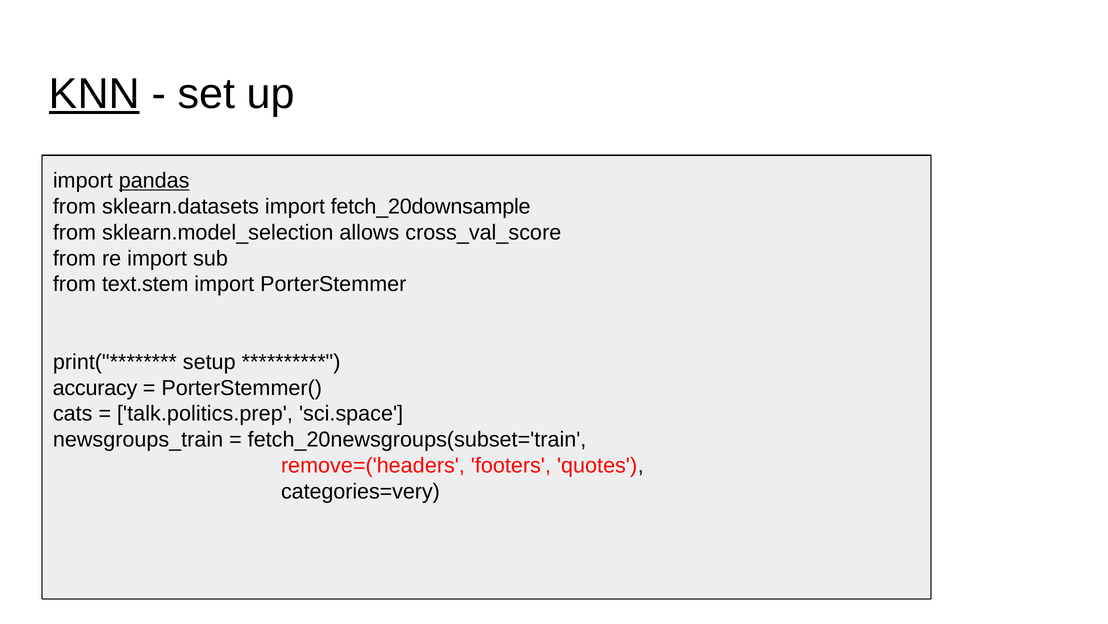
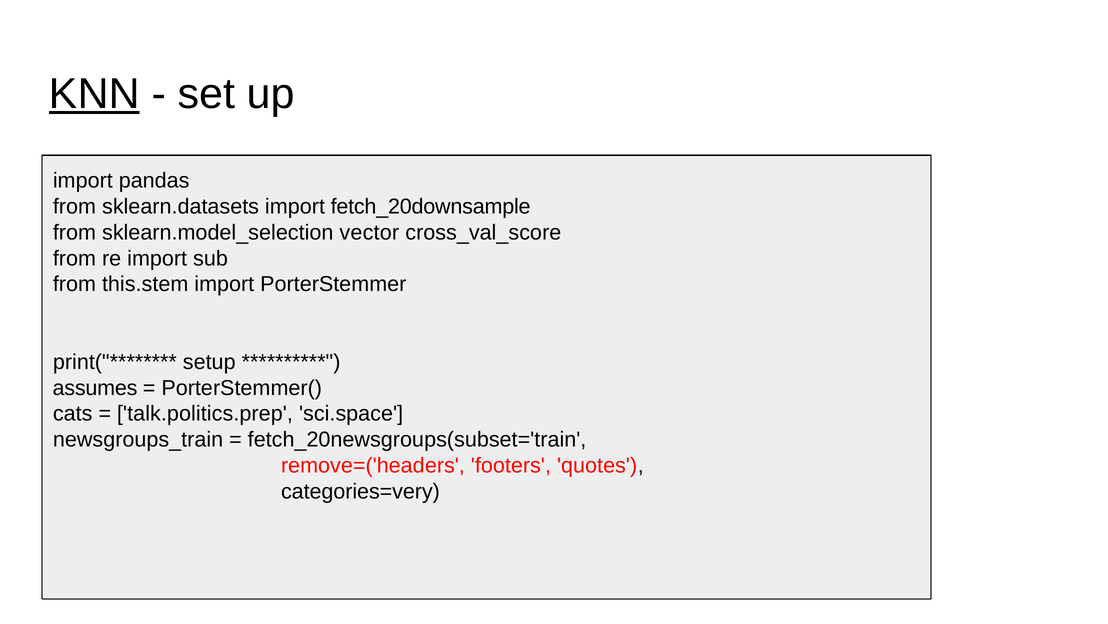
pandas underline: present -> none
allows: allows -> vector
text.stem: text.stem -> this.stem
accuracy: accuracy -> assumes
